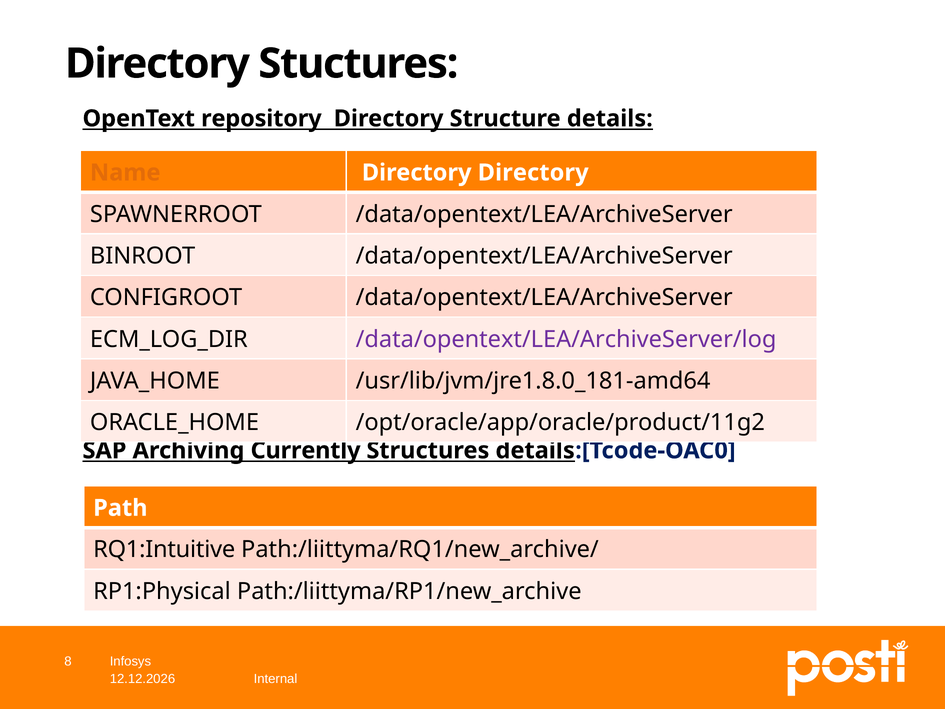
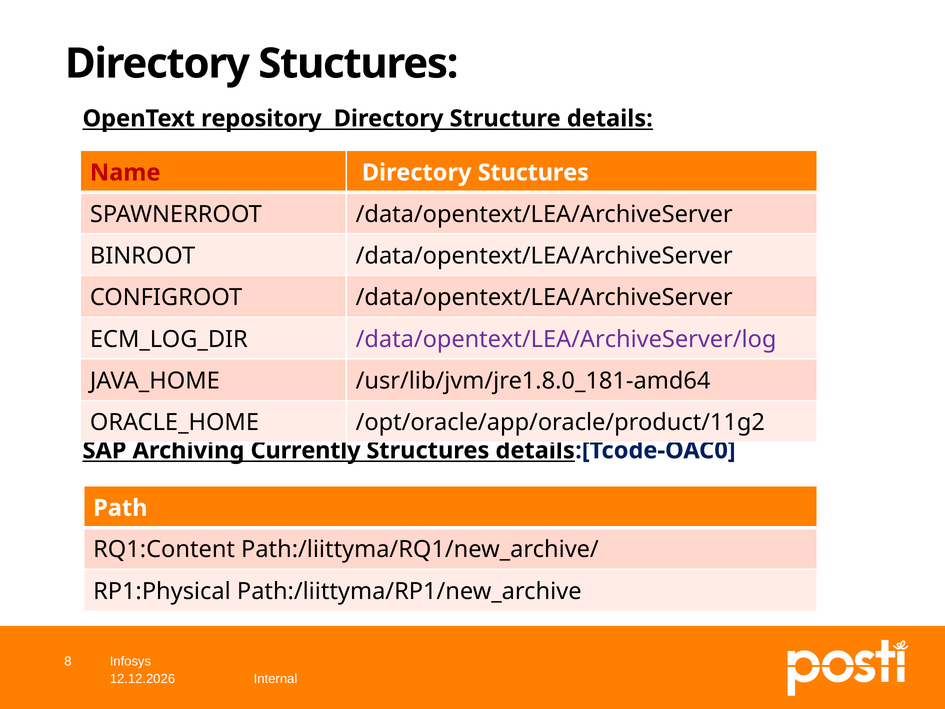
Name colour: orange -> red
Directory at (533, 173): Directory -> Stuctures
RQ1:Intuitive: RQ1:Intuitive -> RQ1:Content
